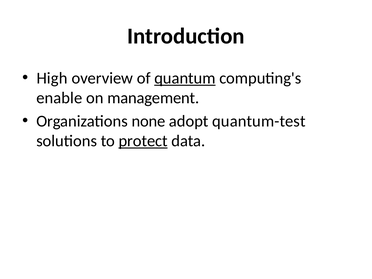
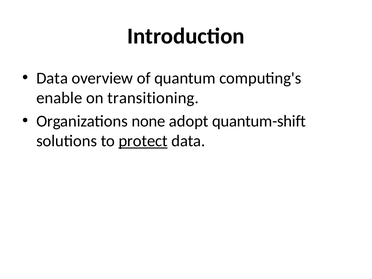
High at (52, 78): High -> Data
quantum underline: present -> none
management: management -> transitioning
quantum-test: quantum-test -> quantum-shift
